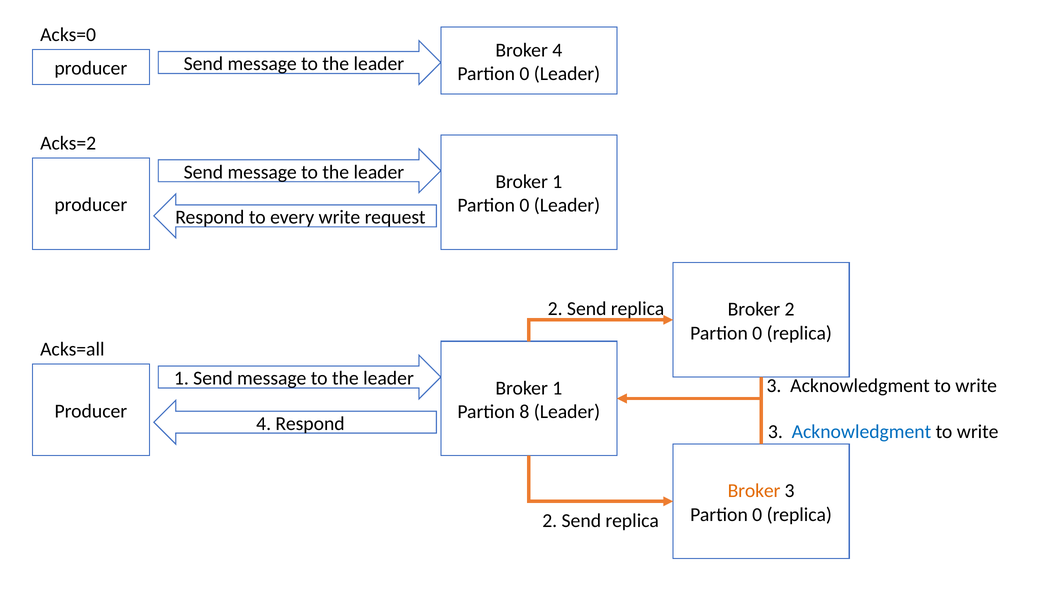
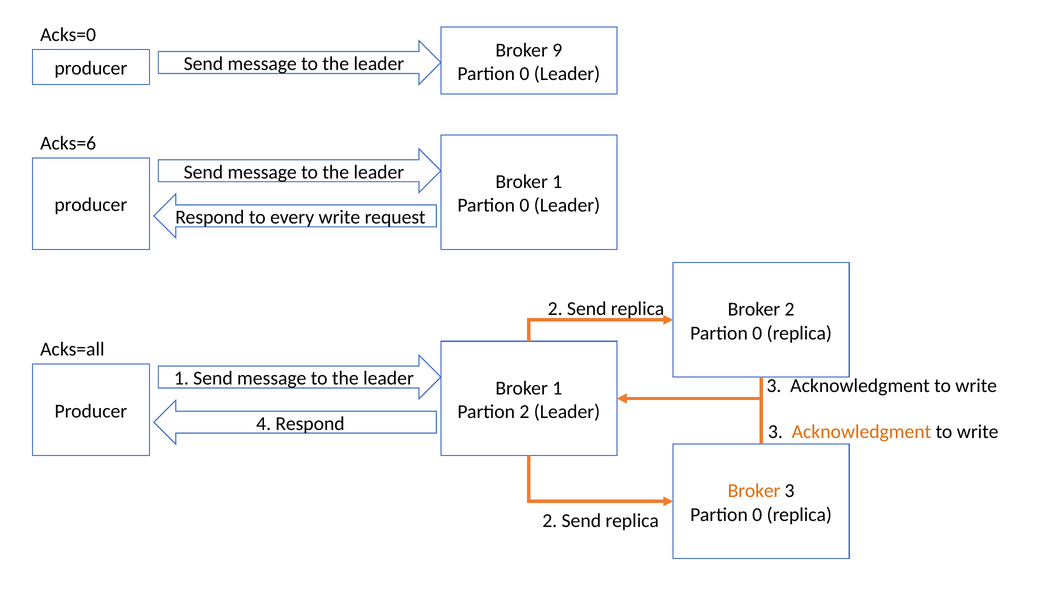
Broker 4: 4 -> 9
Acks=2: Acks=2 -> Acks=6
Partion 8: 8 -> 2
Acknowledgment at (861, 432) colour: blue -> orange
